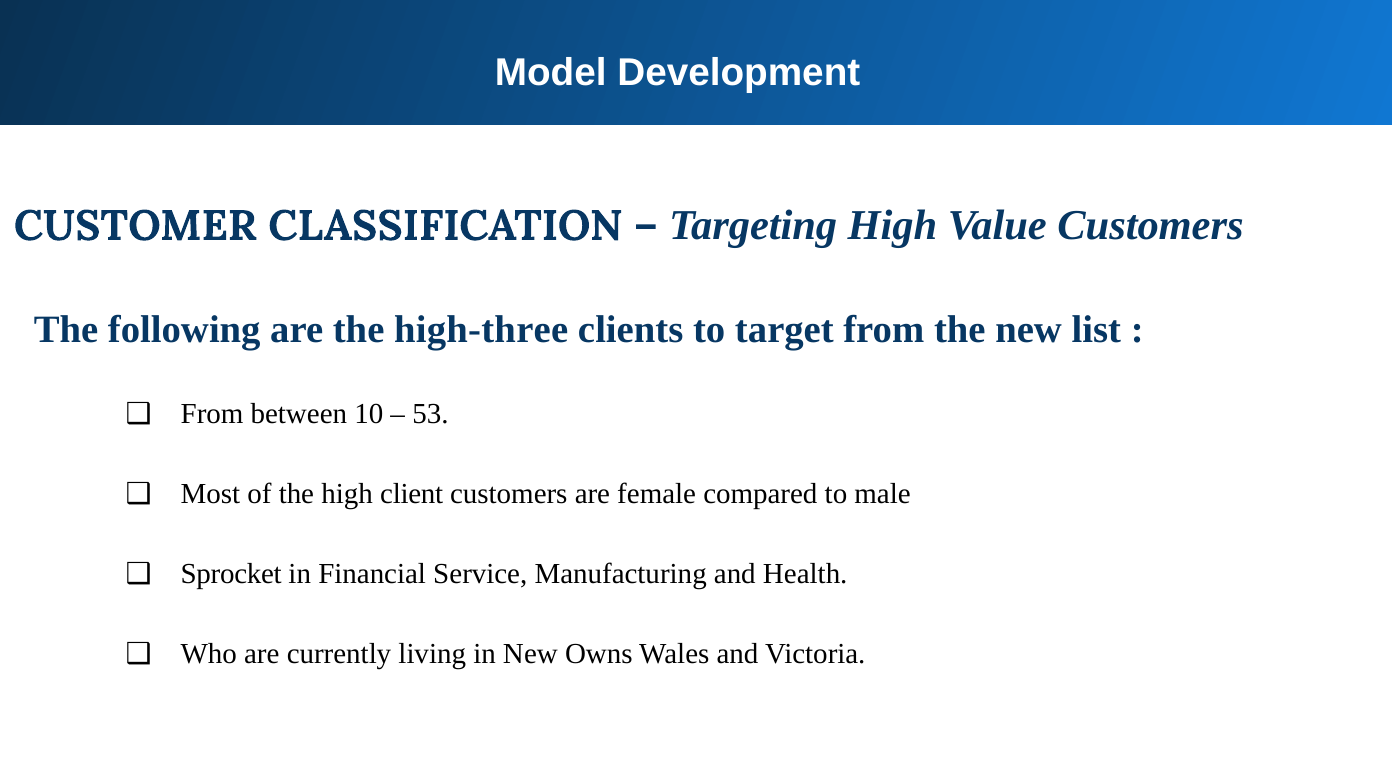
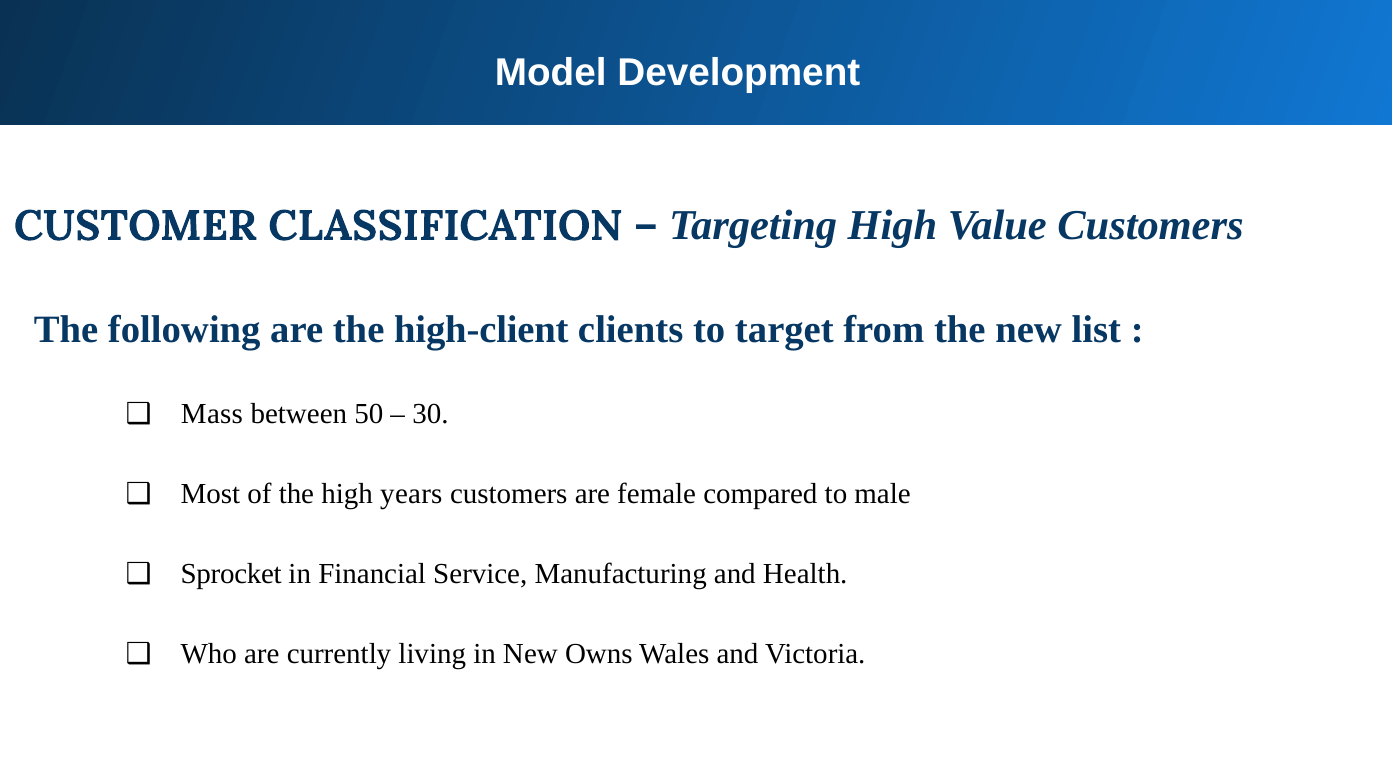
high-three: high-three -> high-client
From at (212, 414): From -> Mass
10: 10 -> 50
53: 53 -> 30
client: client -> years
